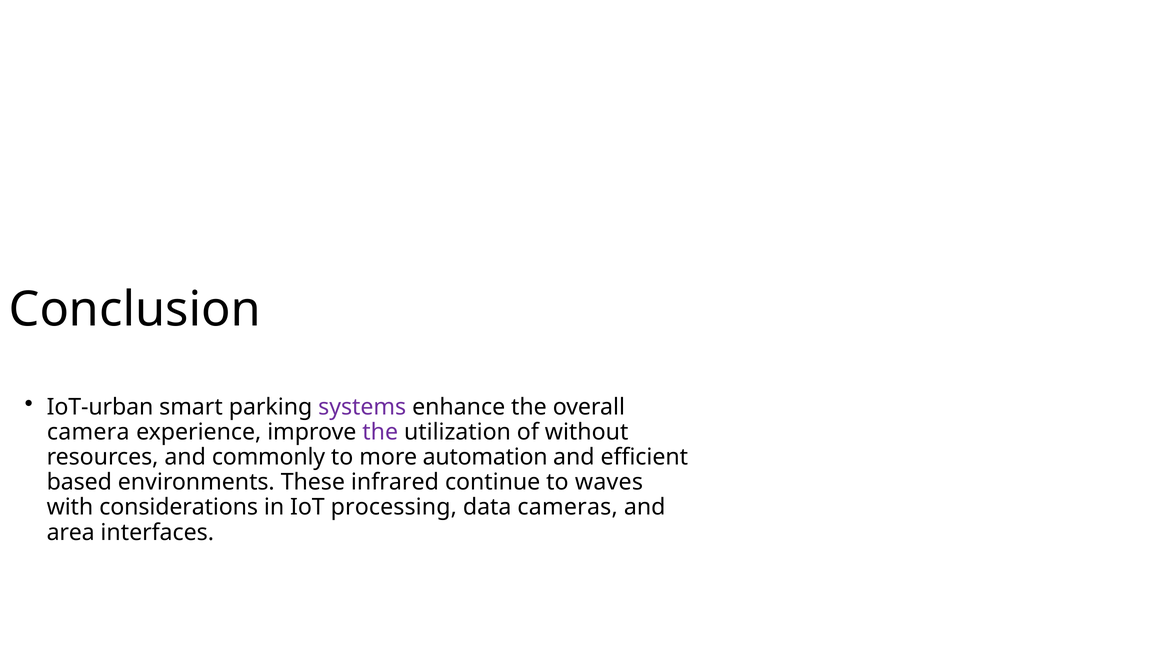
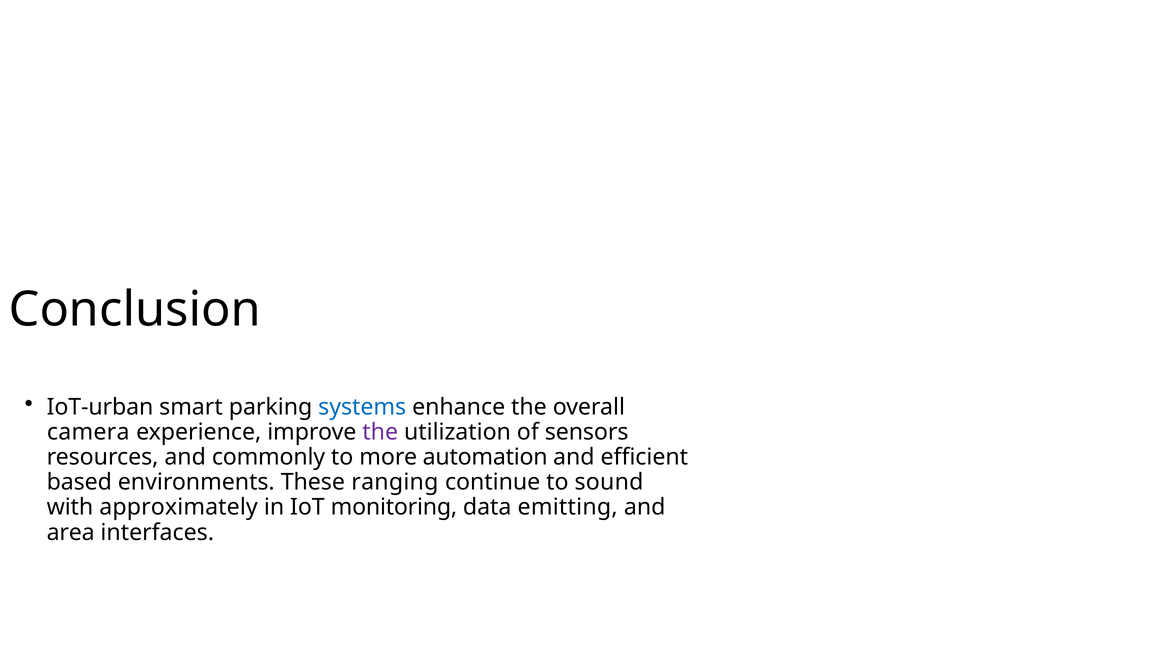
systems colour: purple -> blue
without: without -> sensors
infrared: infrared -> ranging
waves: waves -> sound
considerations: considerations -> approximately
processing: processing -> monitoring
cameras: cameras -> emitting
